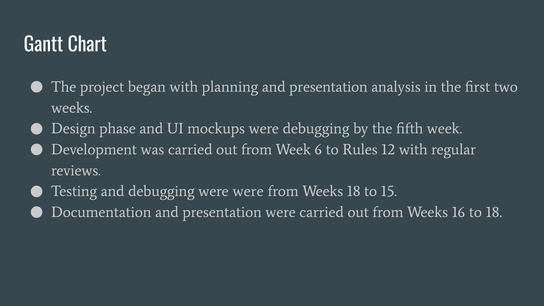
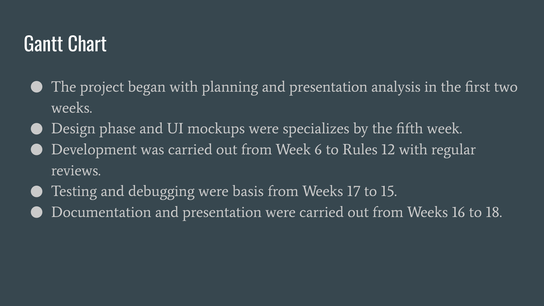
were debugging: debugging -> specializes
were were: were -> basis
Weeks 18: 18 -> 17
